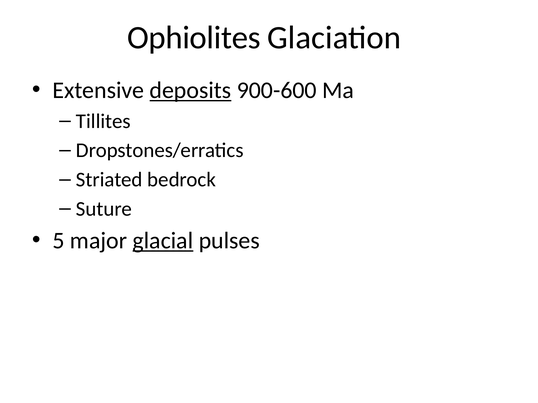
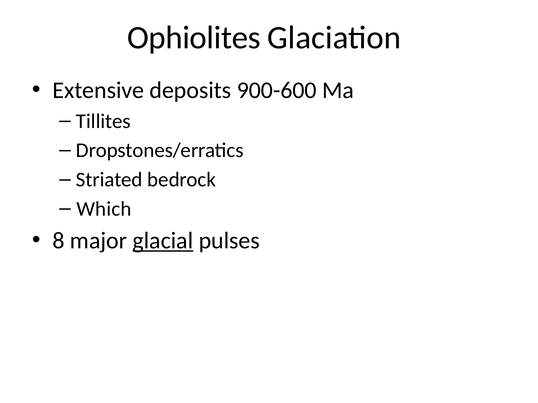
deposits underline: present -> none
Suture: Suture -> Which
5: 5 -> 8
